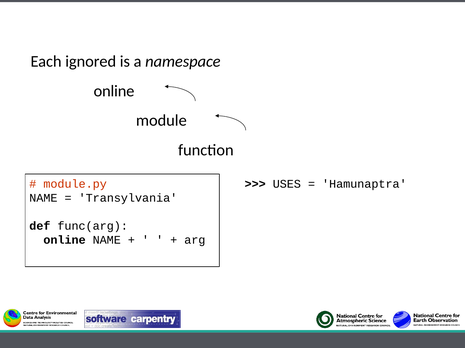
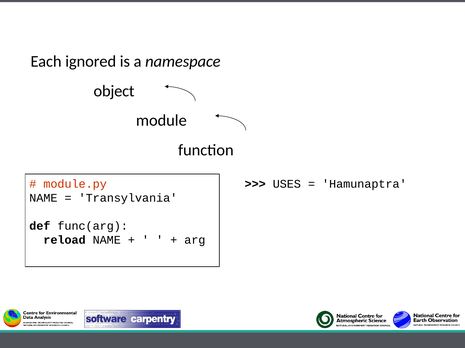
online at (114, 91): online -> object
online at (65, 241): online -> reload
